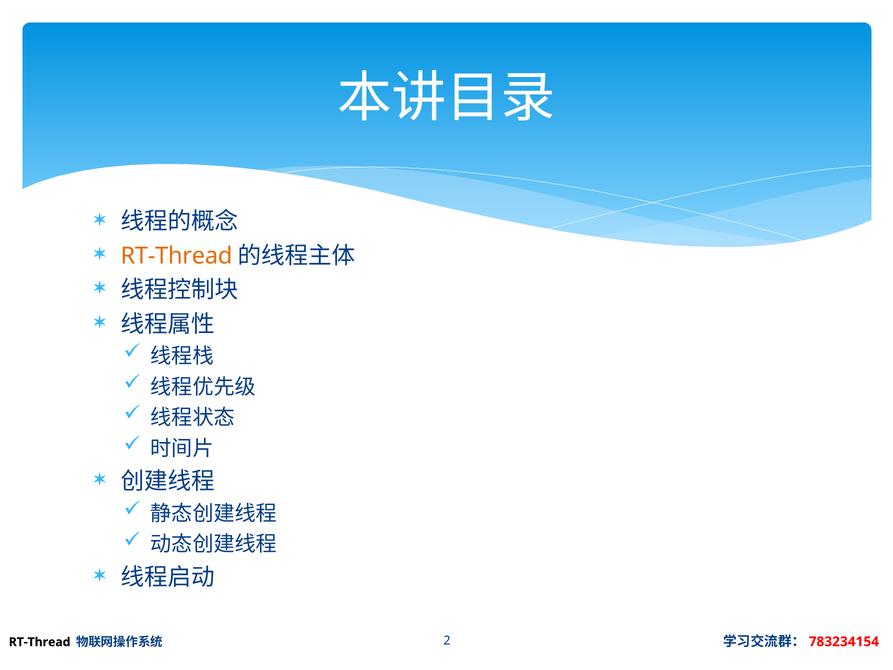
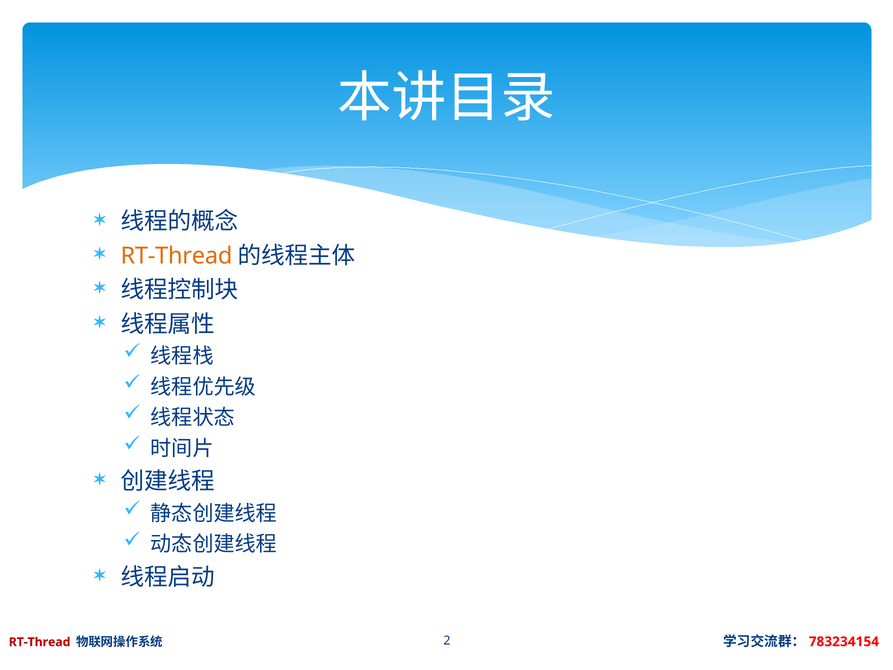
RT-Thread at (40, 642) colour: black -> red
